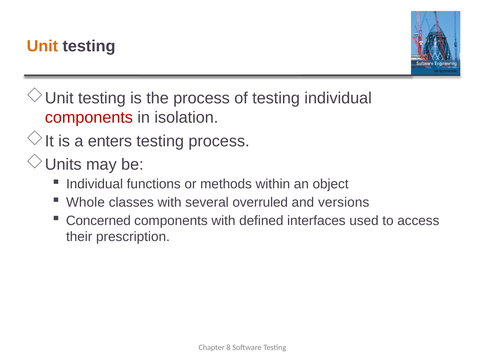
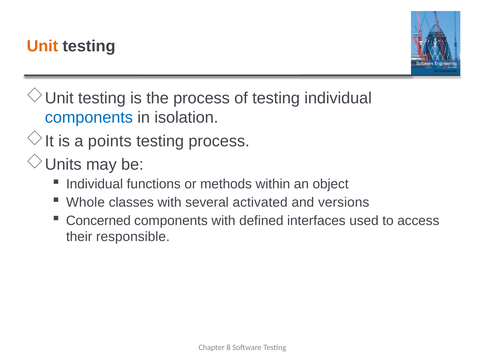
components at (89, 118) colour: red -> blue
enters: enters -> points
overruled: overruled -> activated
prescription: prescription -> responsible
